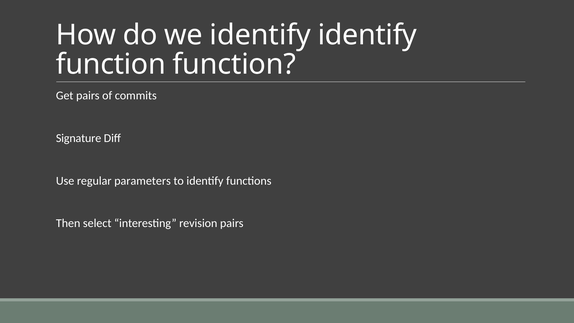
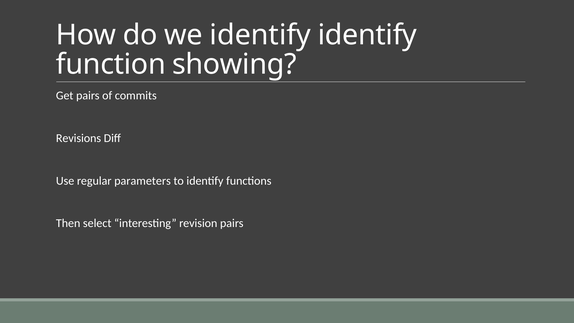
function function: function -> showing
Signature: Signature -> Revisions
